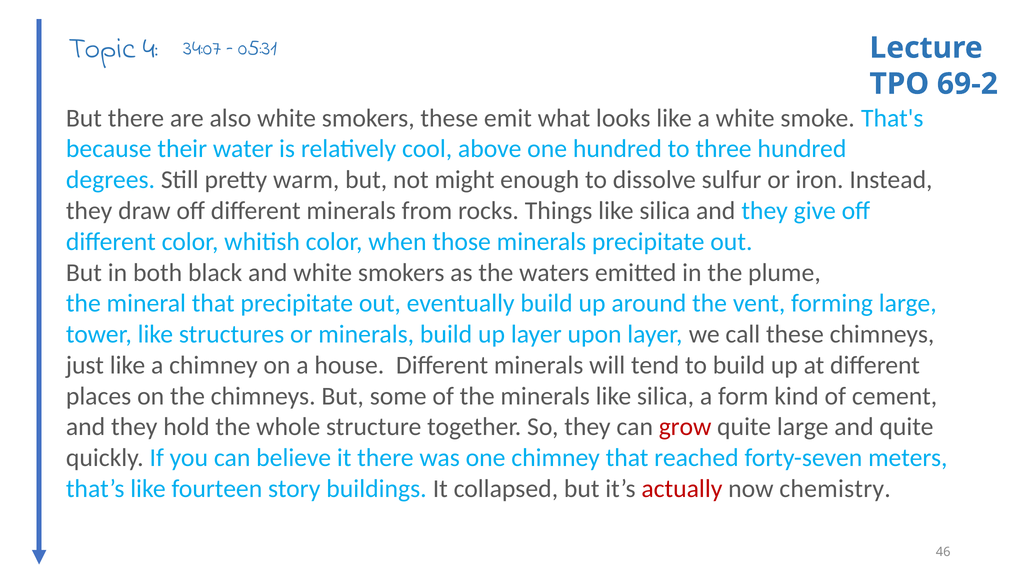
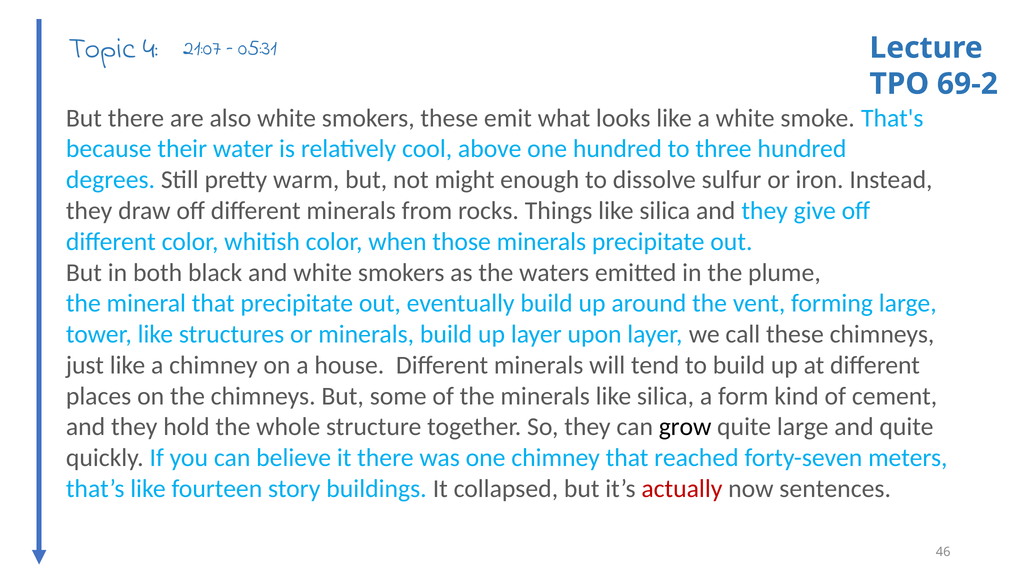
34:07: 34:07 -> 21:07
grow colour: red -> black
chemistry: chemistry -> sentences
